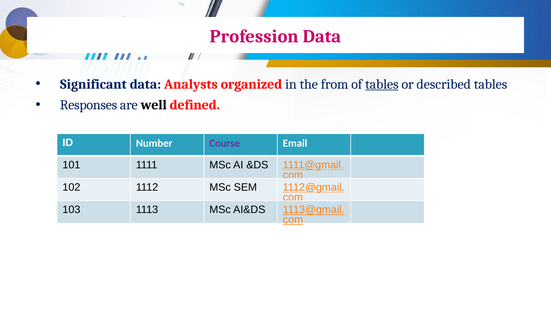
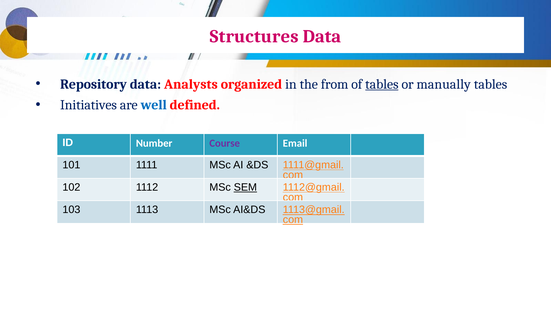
Profession: Profession -> Structures
Significant: Significant -> Repository
described: described -> manually
Responses: Responses -> Initiatives
well colour: black -> blue
SEM underline: none -> present
